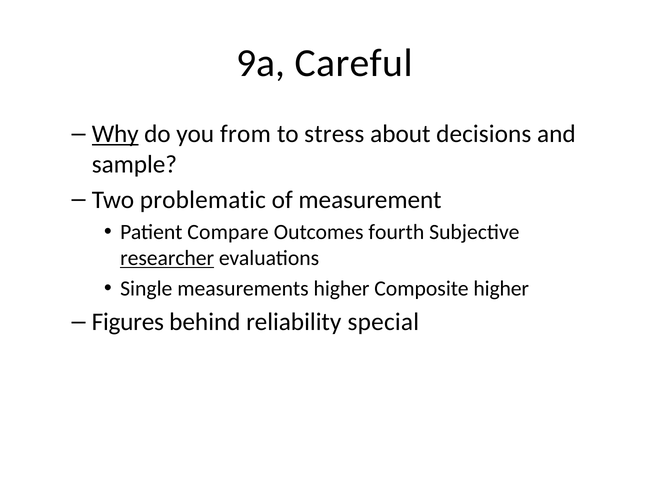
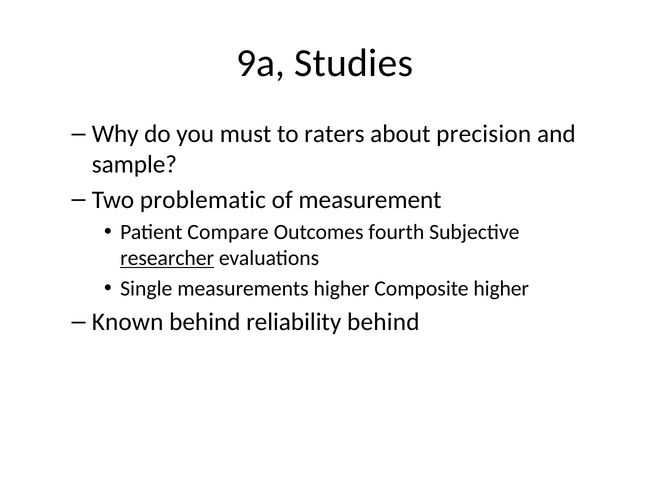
Careful: Careful -> Studies
Why underline: present -> none
from: from -> must
stress: stress -> raters
decisions: decisions -> precision
Figures: Figures -> Known
reliability special: special -> behind
